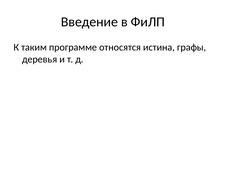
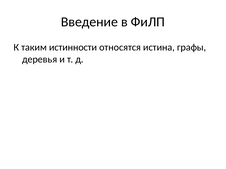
программе: программе -> истинности
